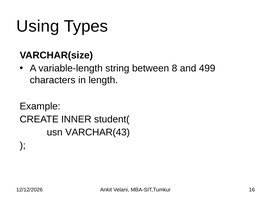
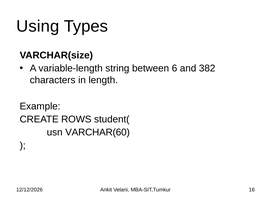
8: 8 -> 6
499: 499 -> 382
INNER: INNER -> ROWS
VARCHAR(43: VARCHAR(43 -> VARCHAR(60
